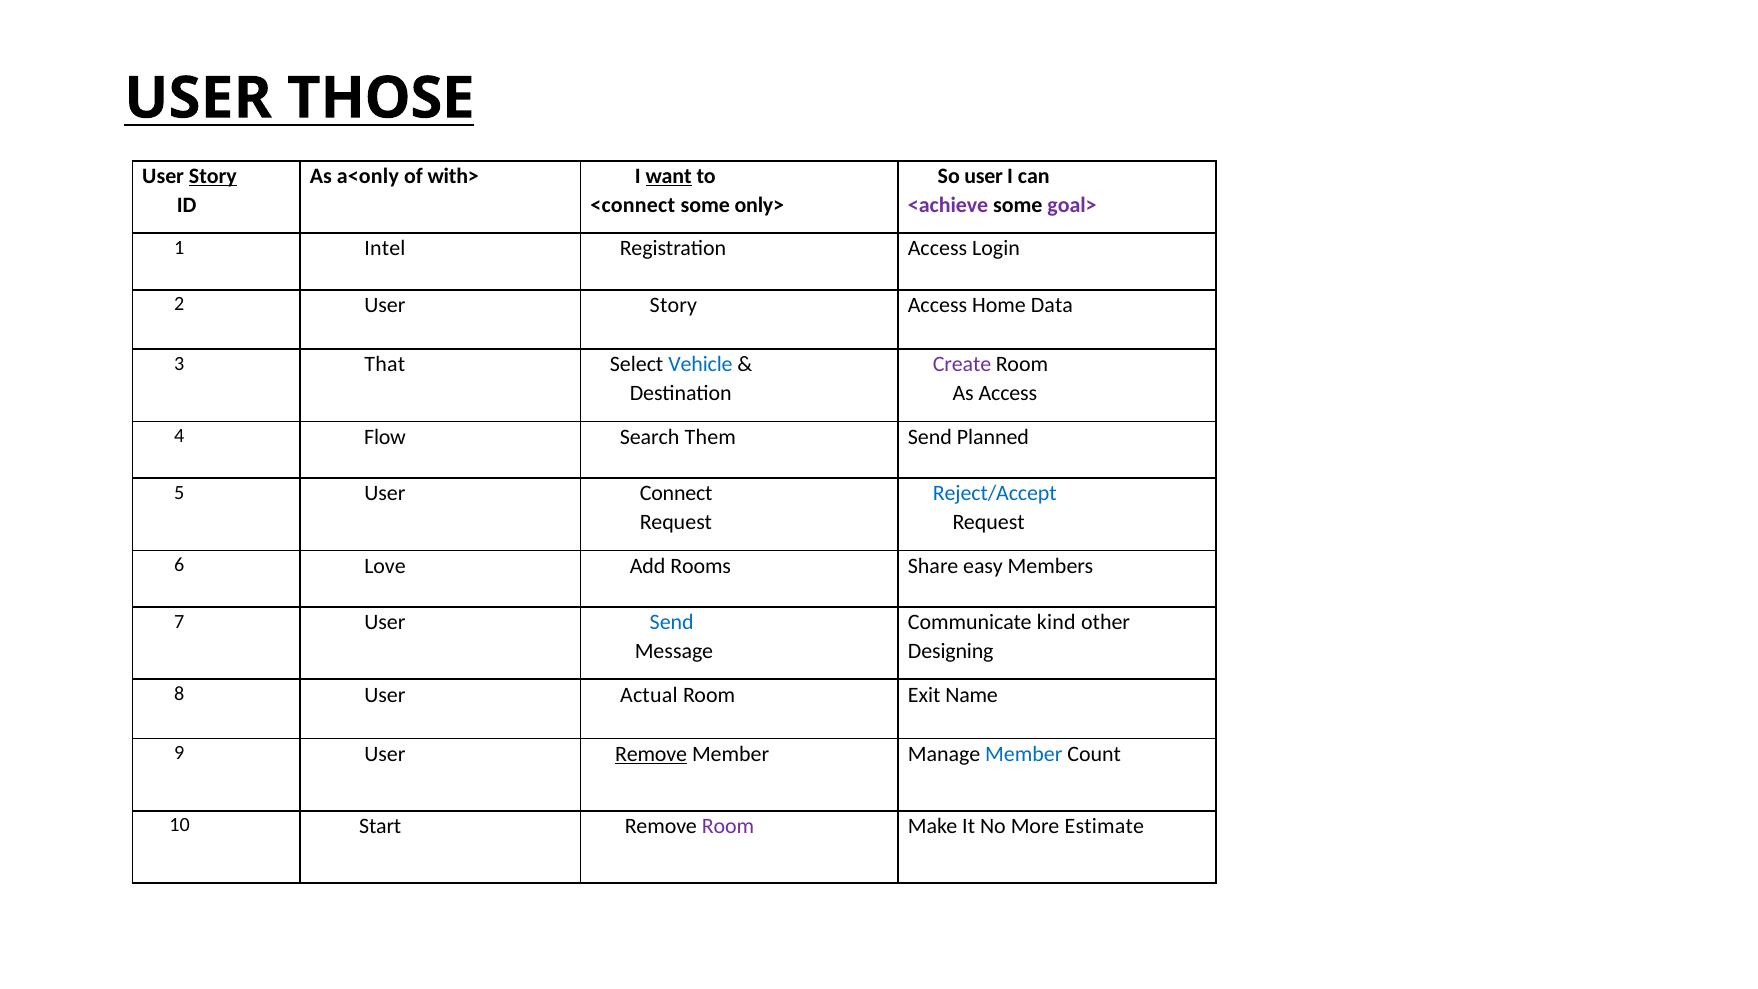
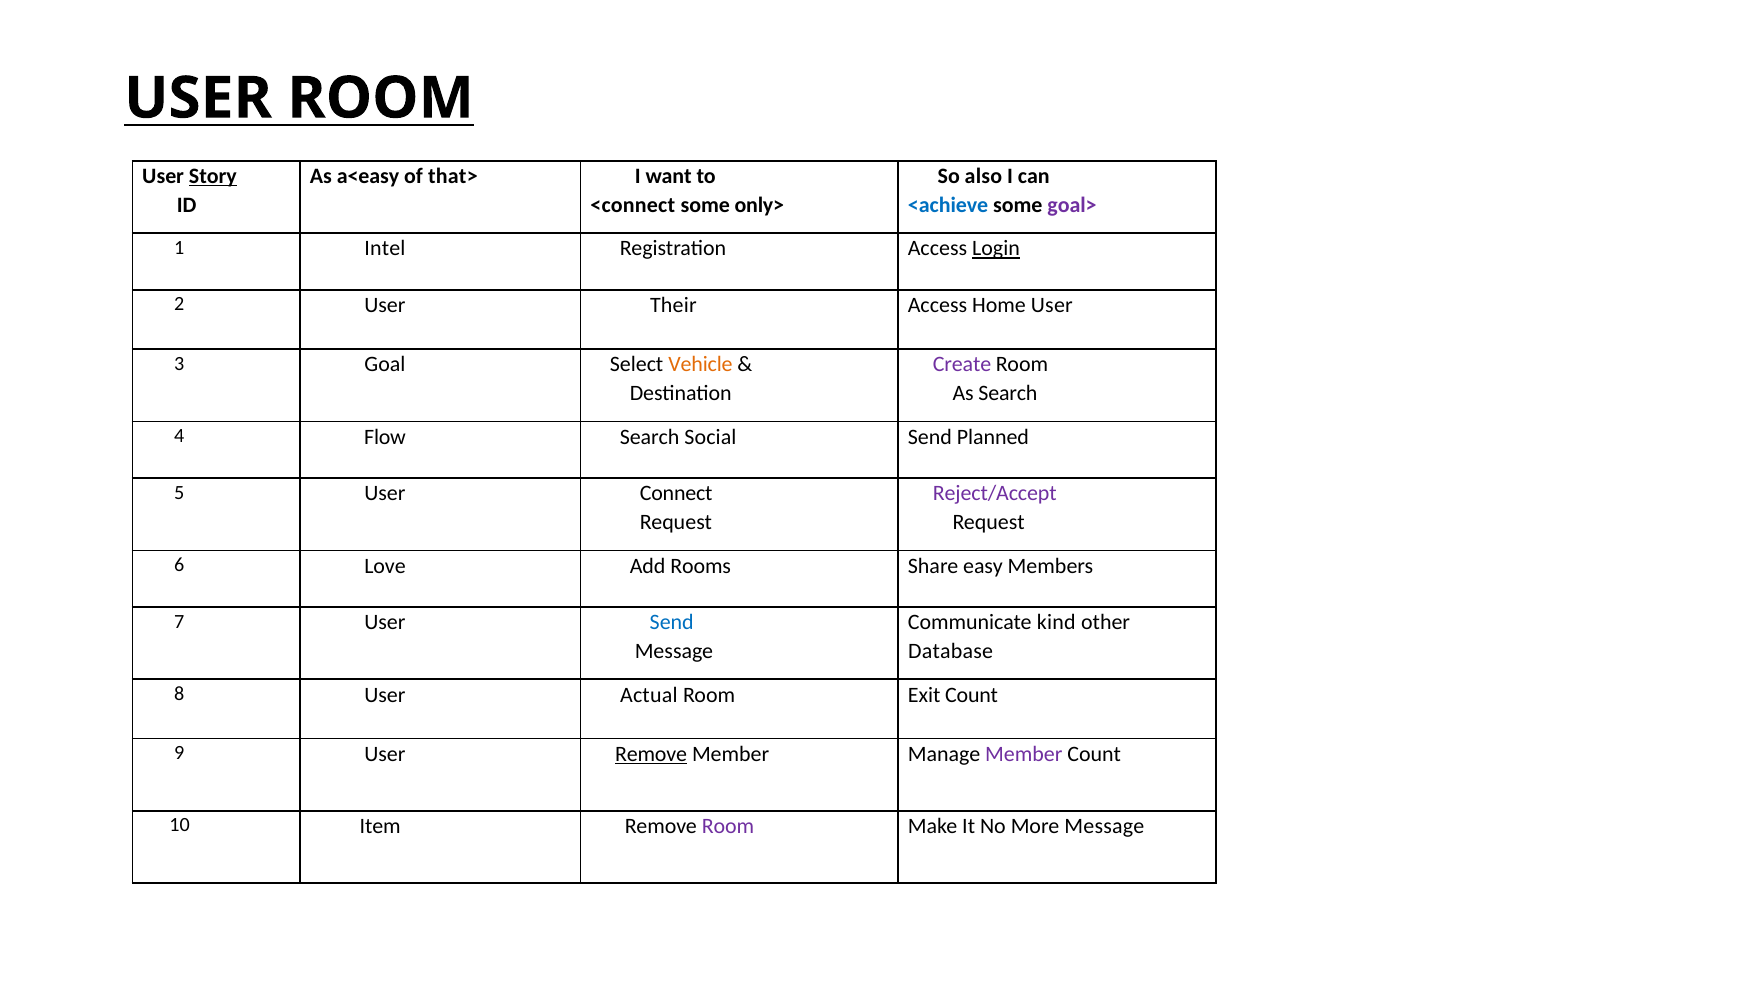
USER THOSE: THOSE -> ROOM
a<only: a<only -> a<easy
with>: with> -> that>
want underline: present -> none
So user: user -> also
<achieve colour: purple -> blue
Login underline: none -> present
2 User Story: Story -> Their
Home Data: Data -> User
That: That -> Goal
Vehicle colour: blue -> orange
As Access: Access -> Search
Them: Them -> Social
Reject/Accept colour: blue -> purple
Designing: Designing -> Database
Exit Name: Name -> Count
Member at (1024, 754) colour: blue -> purple
Start: Start -> Item
More Estimate: Estimate -> Message
